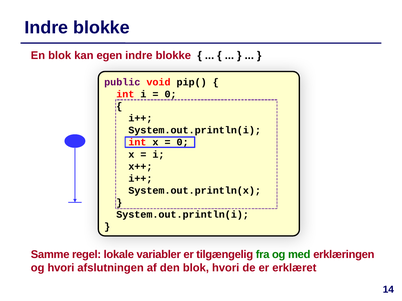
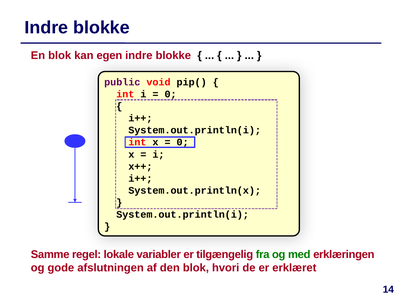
og hvori: hvori -> gode
